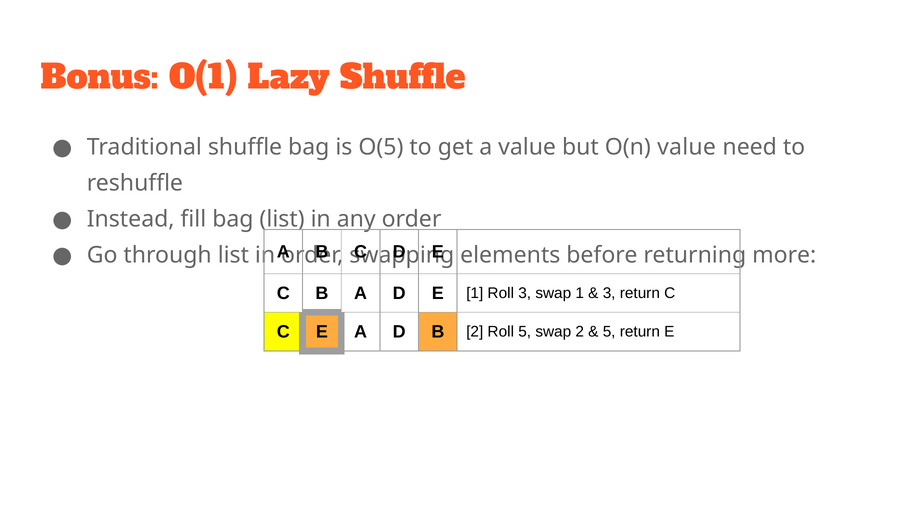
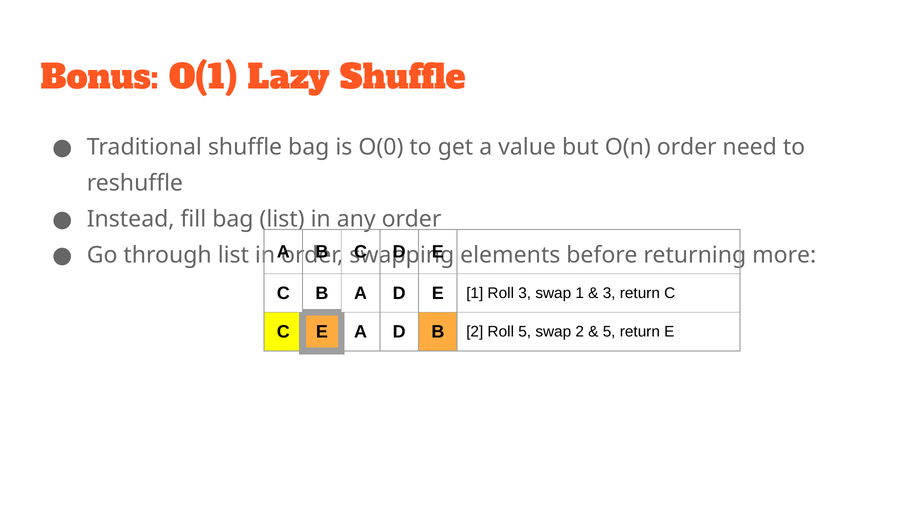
O(5: O(5 -> O(0
O(n value: value -> order
